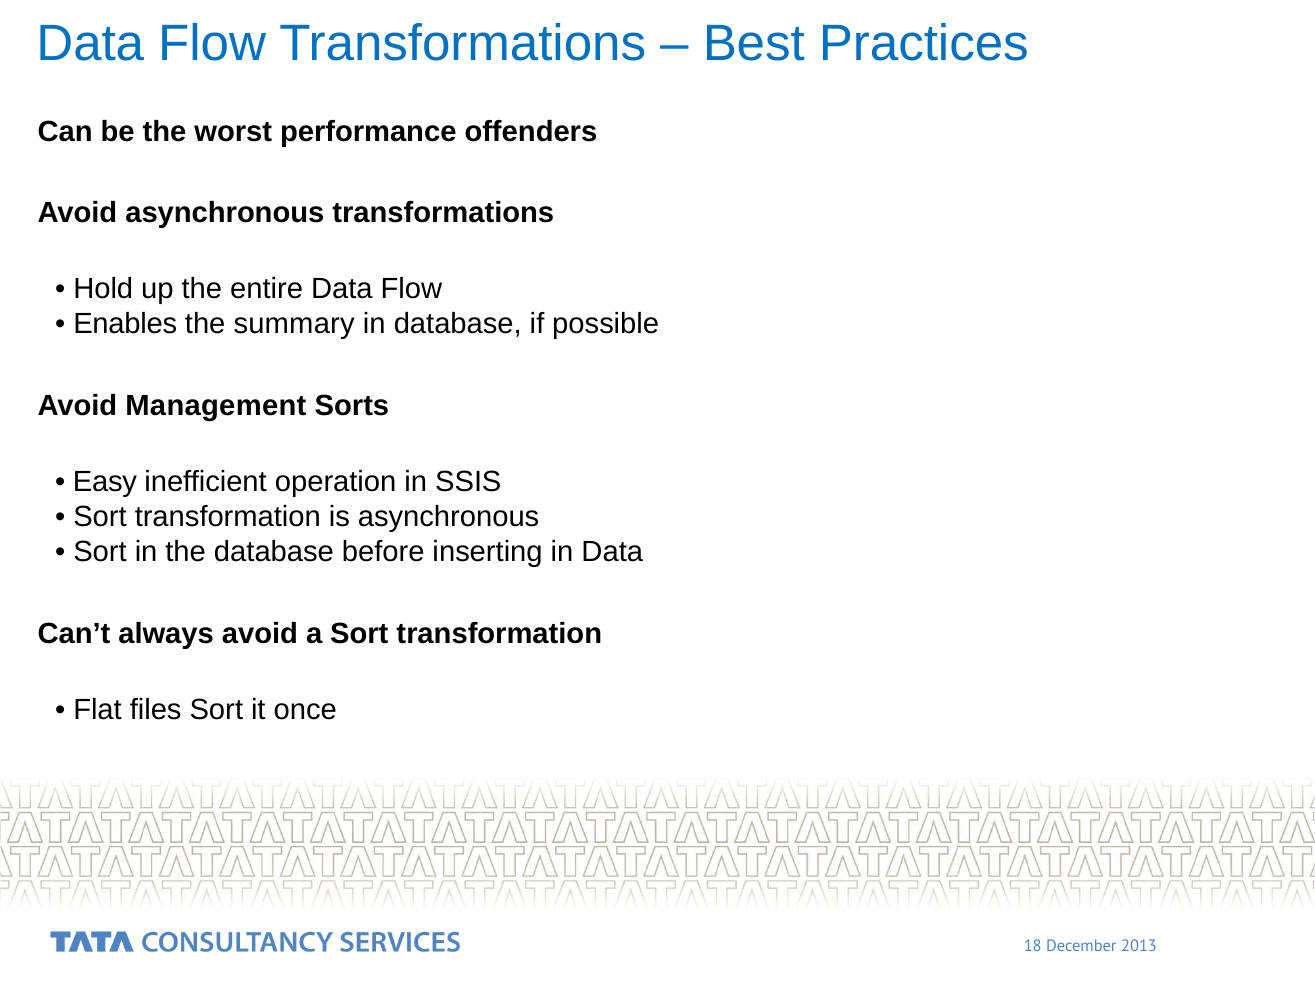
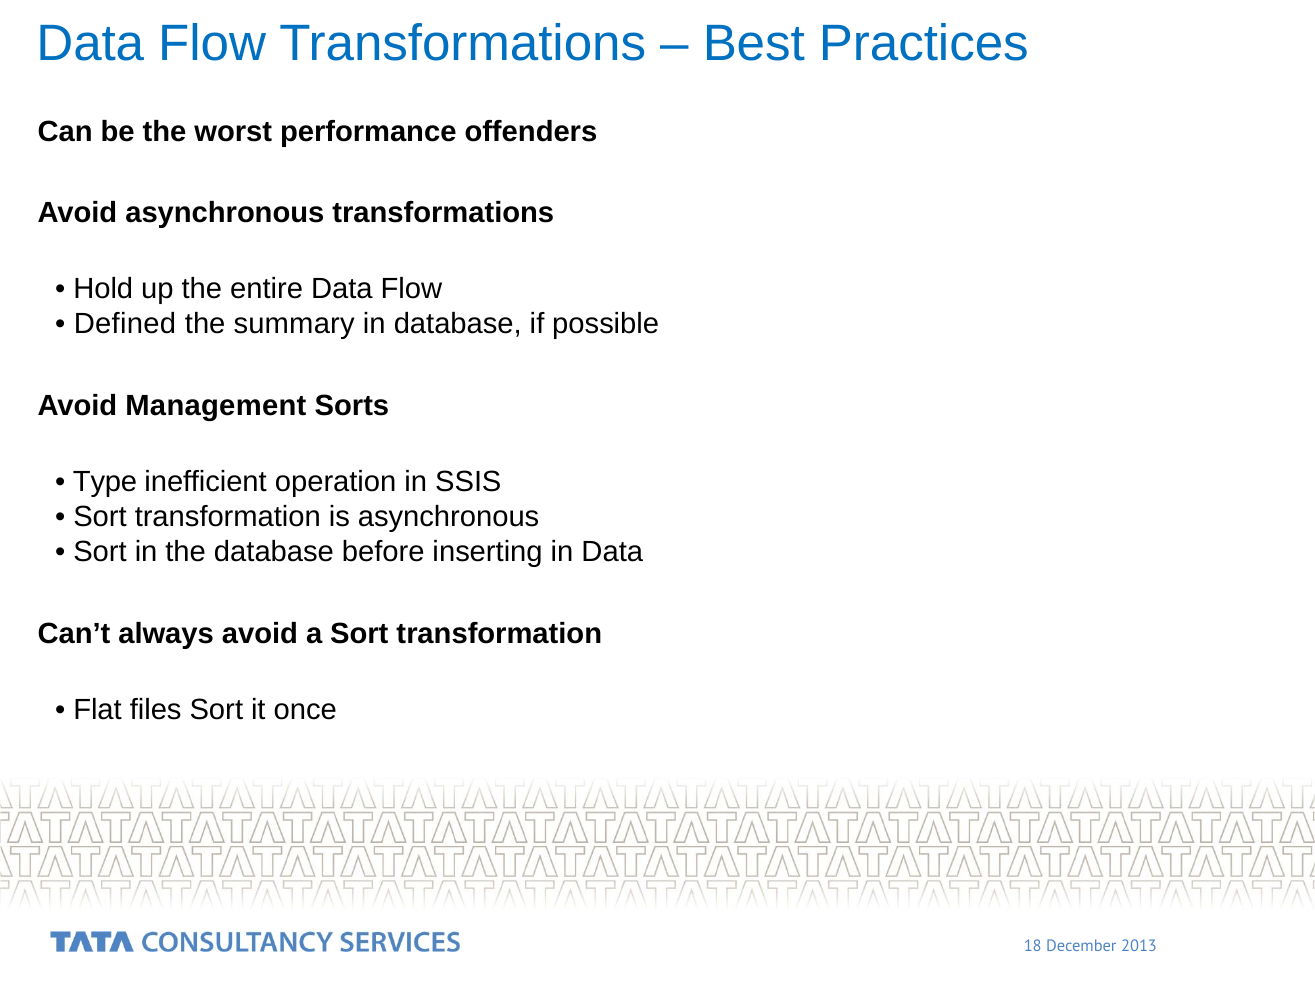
Enables: Enables -> Defined
Easy: Easy -> Type
